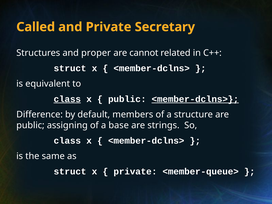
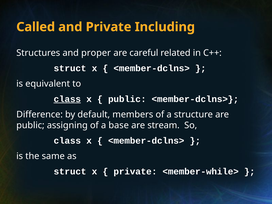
Secretary: Secretary -> Including
cannot: cannot -> careful
<member-dclns> at (195, 99) underline: present -> none
strings: strings -> stream
<member-queue>: <member-queue> -> <member-while>
